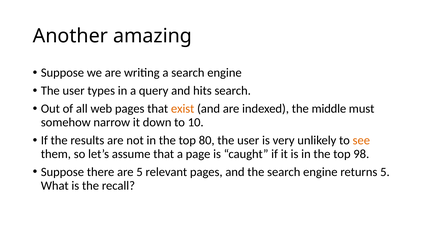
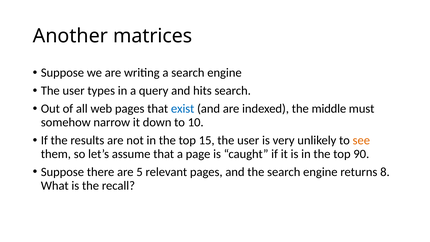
amazing: amazing -> matrices
exist colour: orange -> blue
80: 80 -> 15
98: 98 -> 90
returns 5: 5 -> 8
